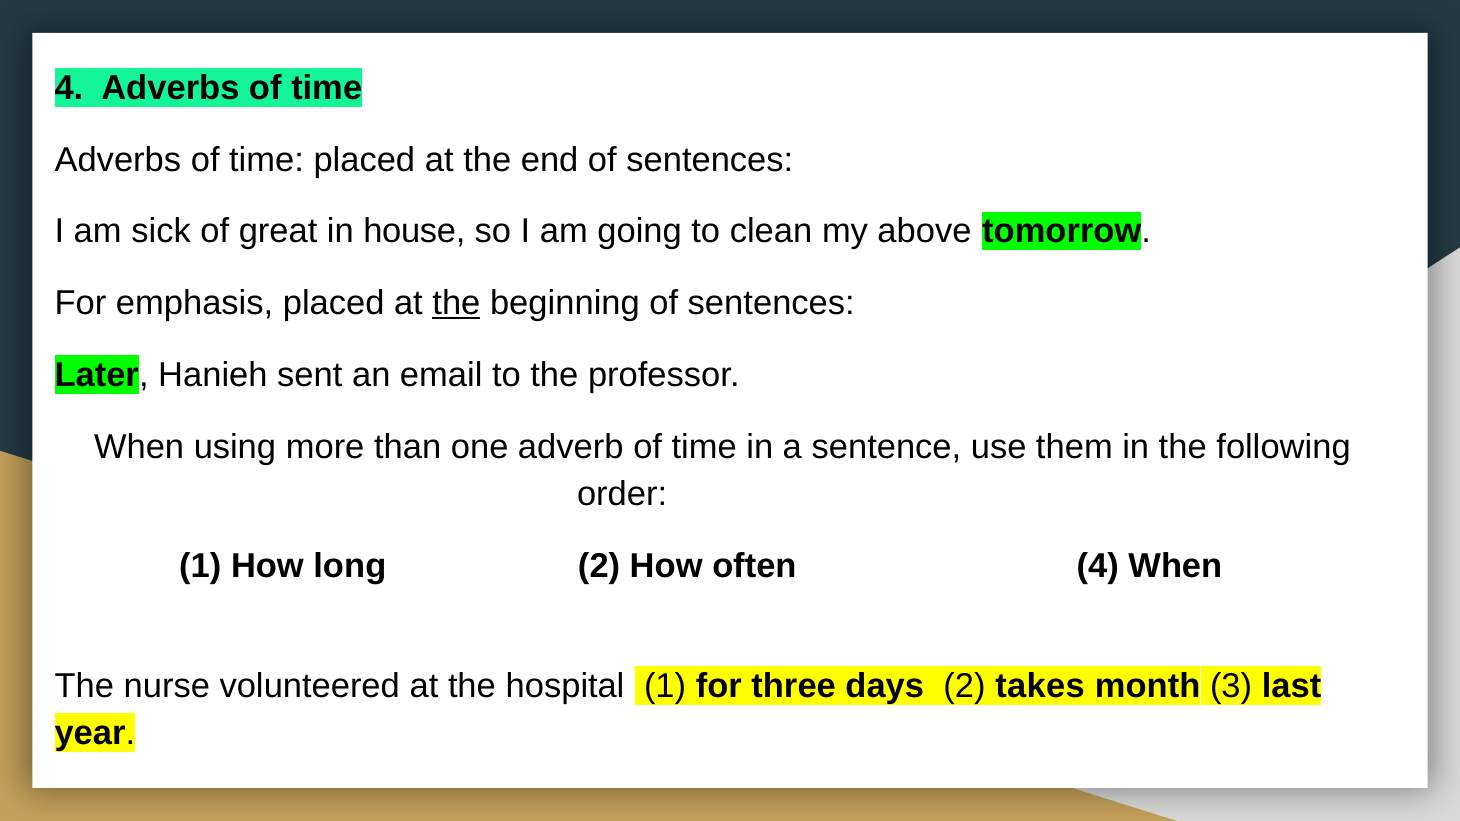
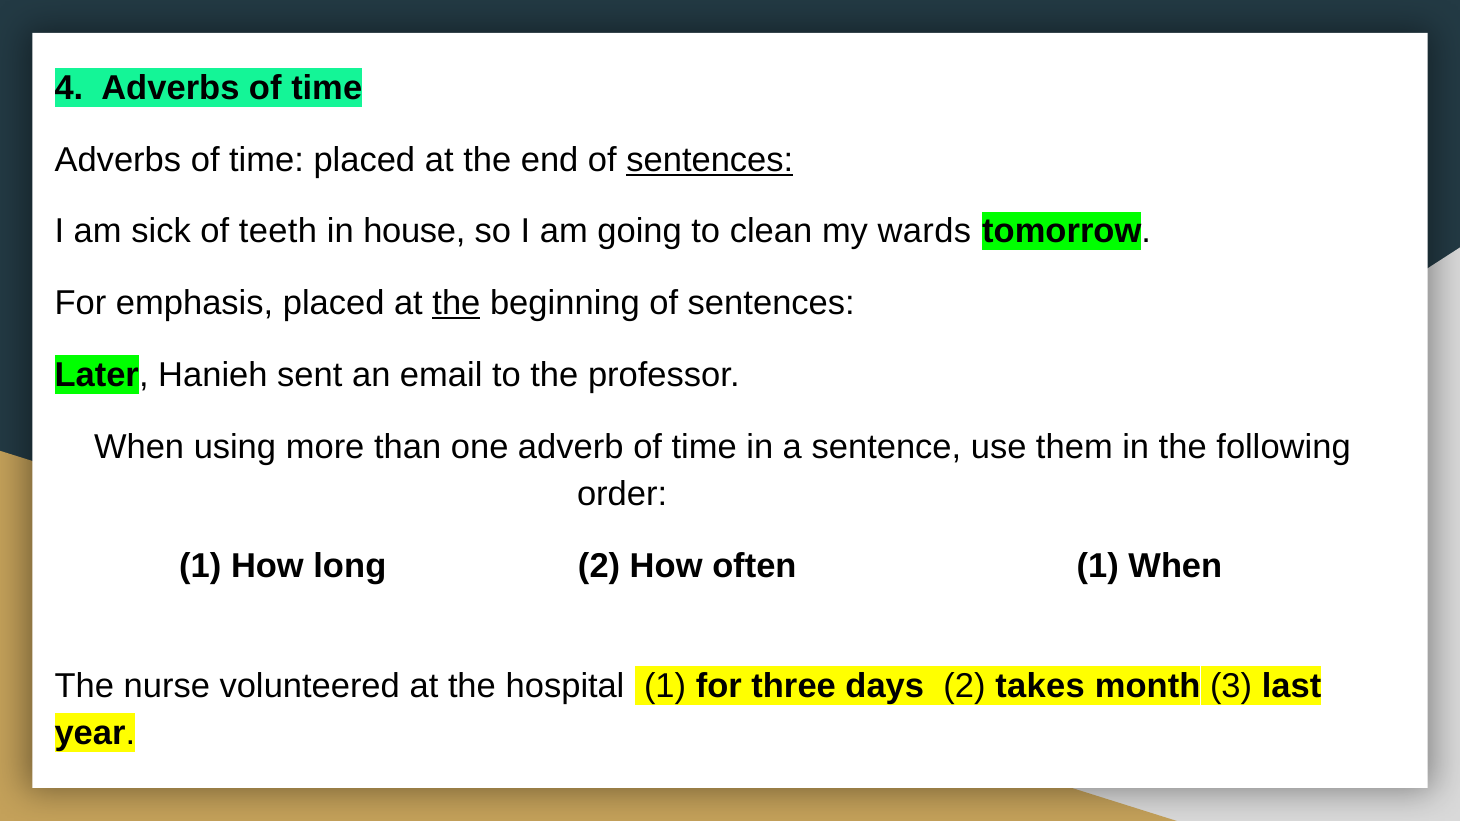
sentences at (710, 160) underline: none -> present
great: great -> teeth
above: above -> wards
often 4: 4 -> 1
